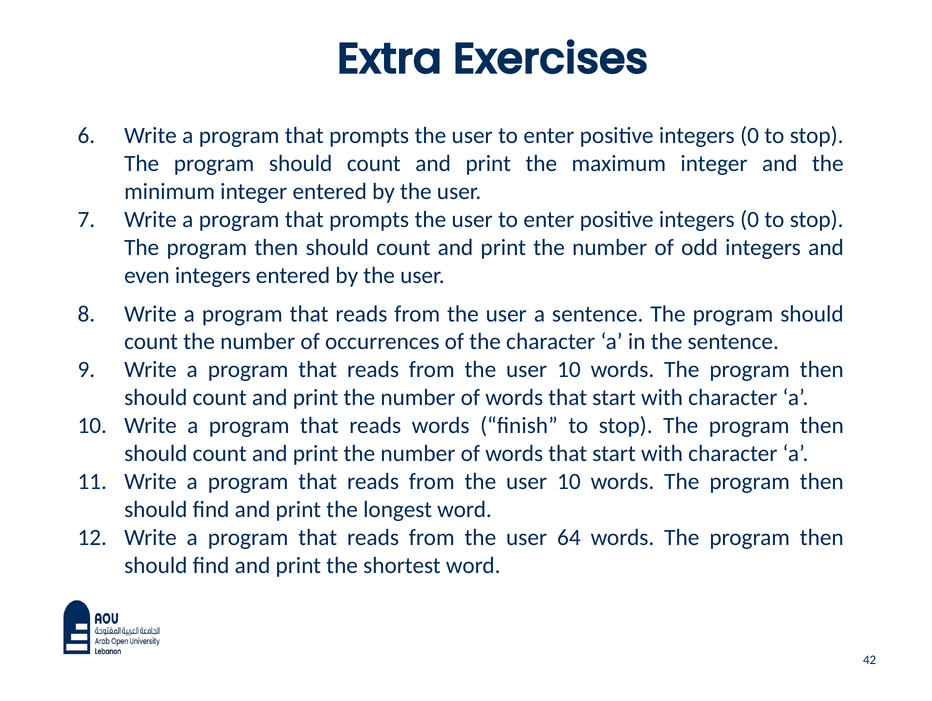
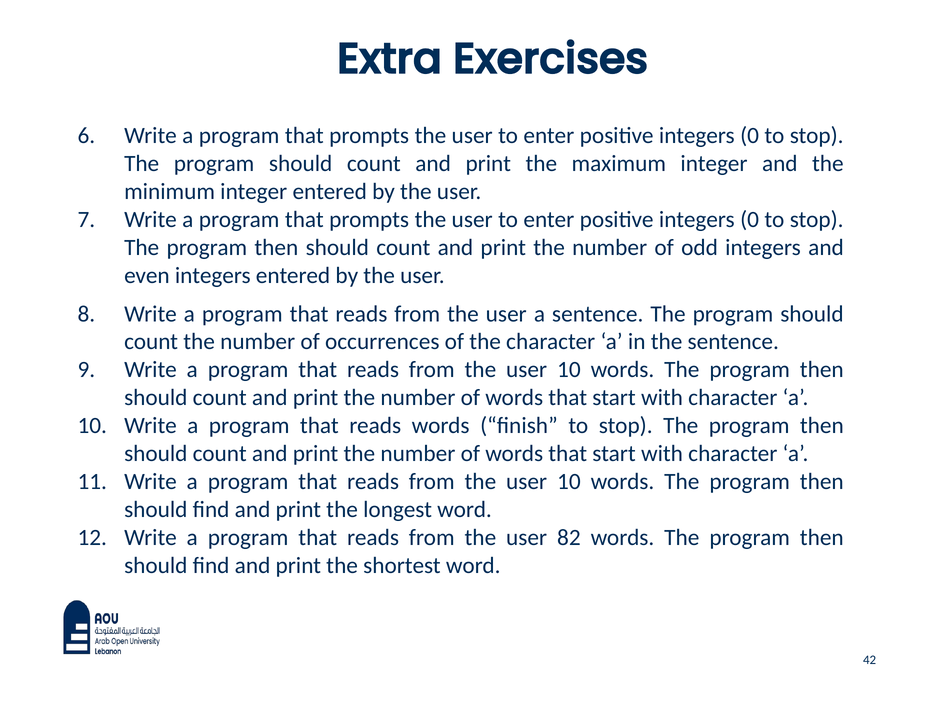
64: 64 -> 82
